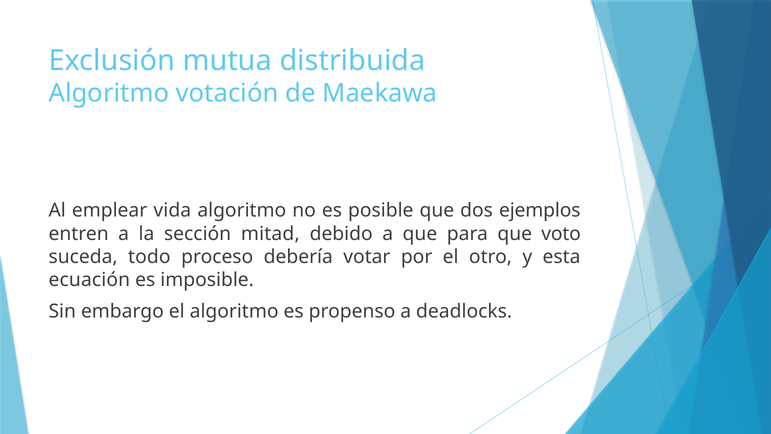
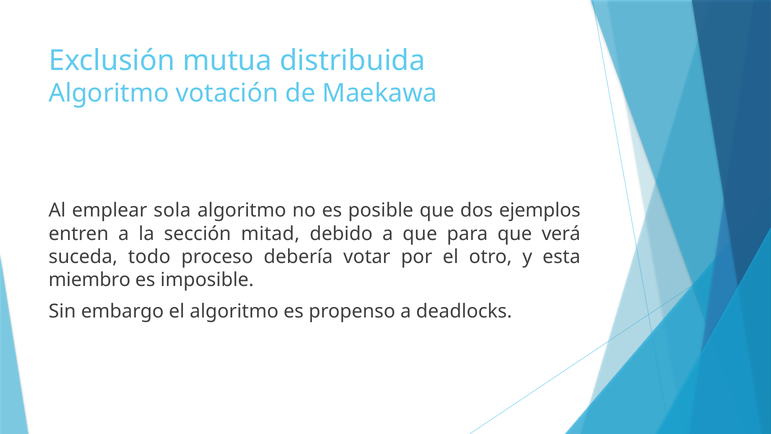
vida: vida -> sola
voto: voto -> verá
ecuación: ecuación -> miembro
